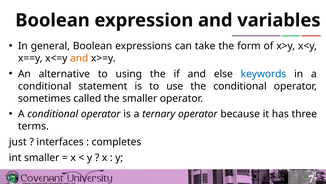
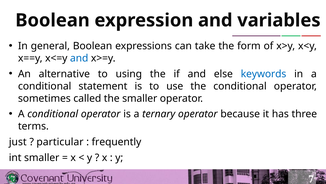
and at (79, 58) colour: orange -> blue
interfaces: interfaces -> particular
completes: completes -> frequently
